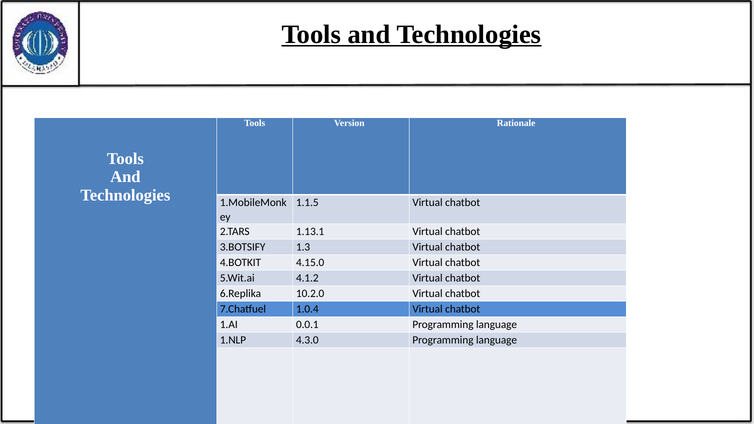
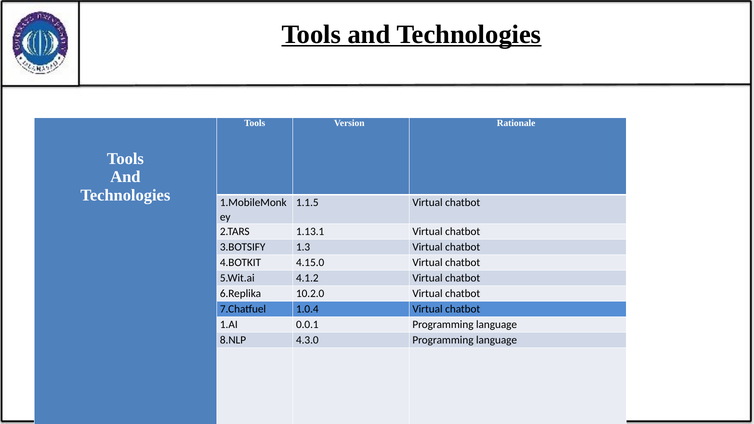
1.NLP: 1.NLP -> 8.NLP
